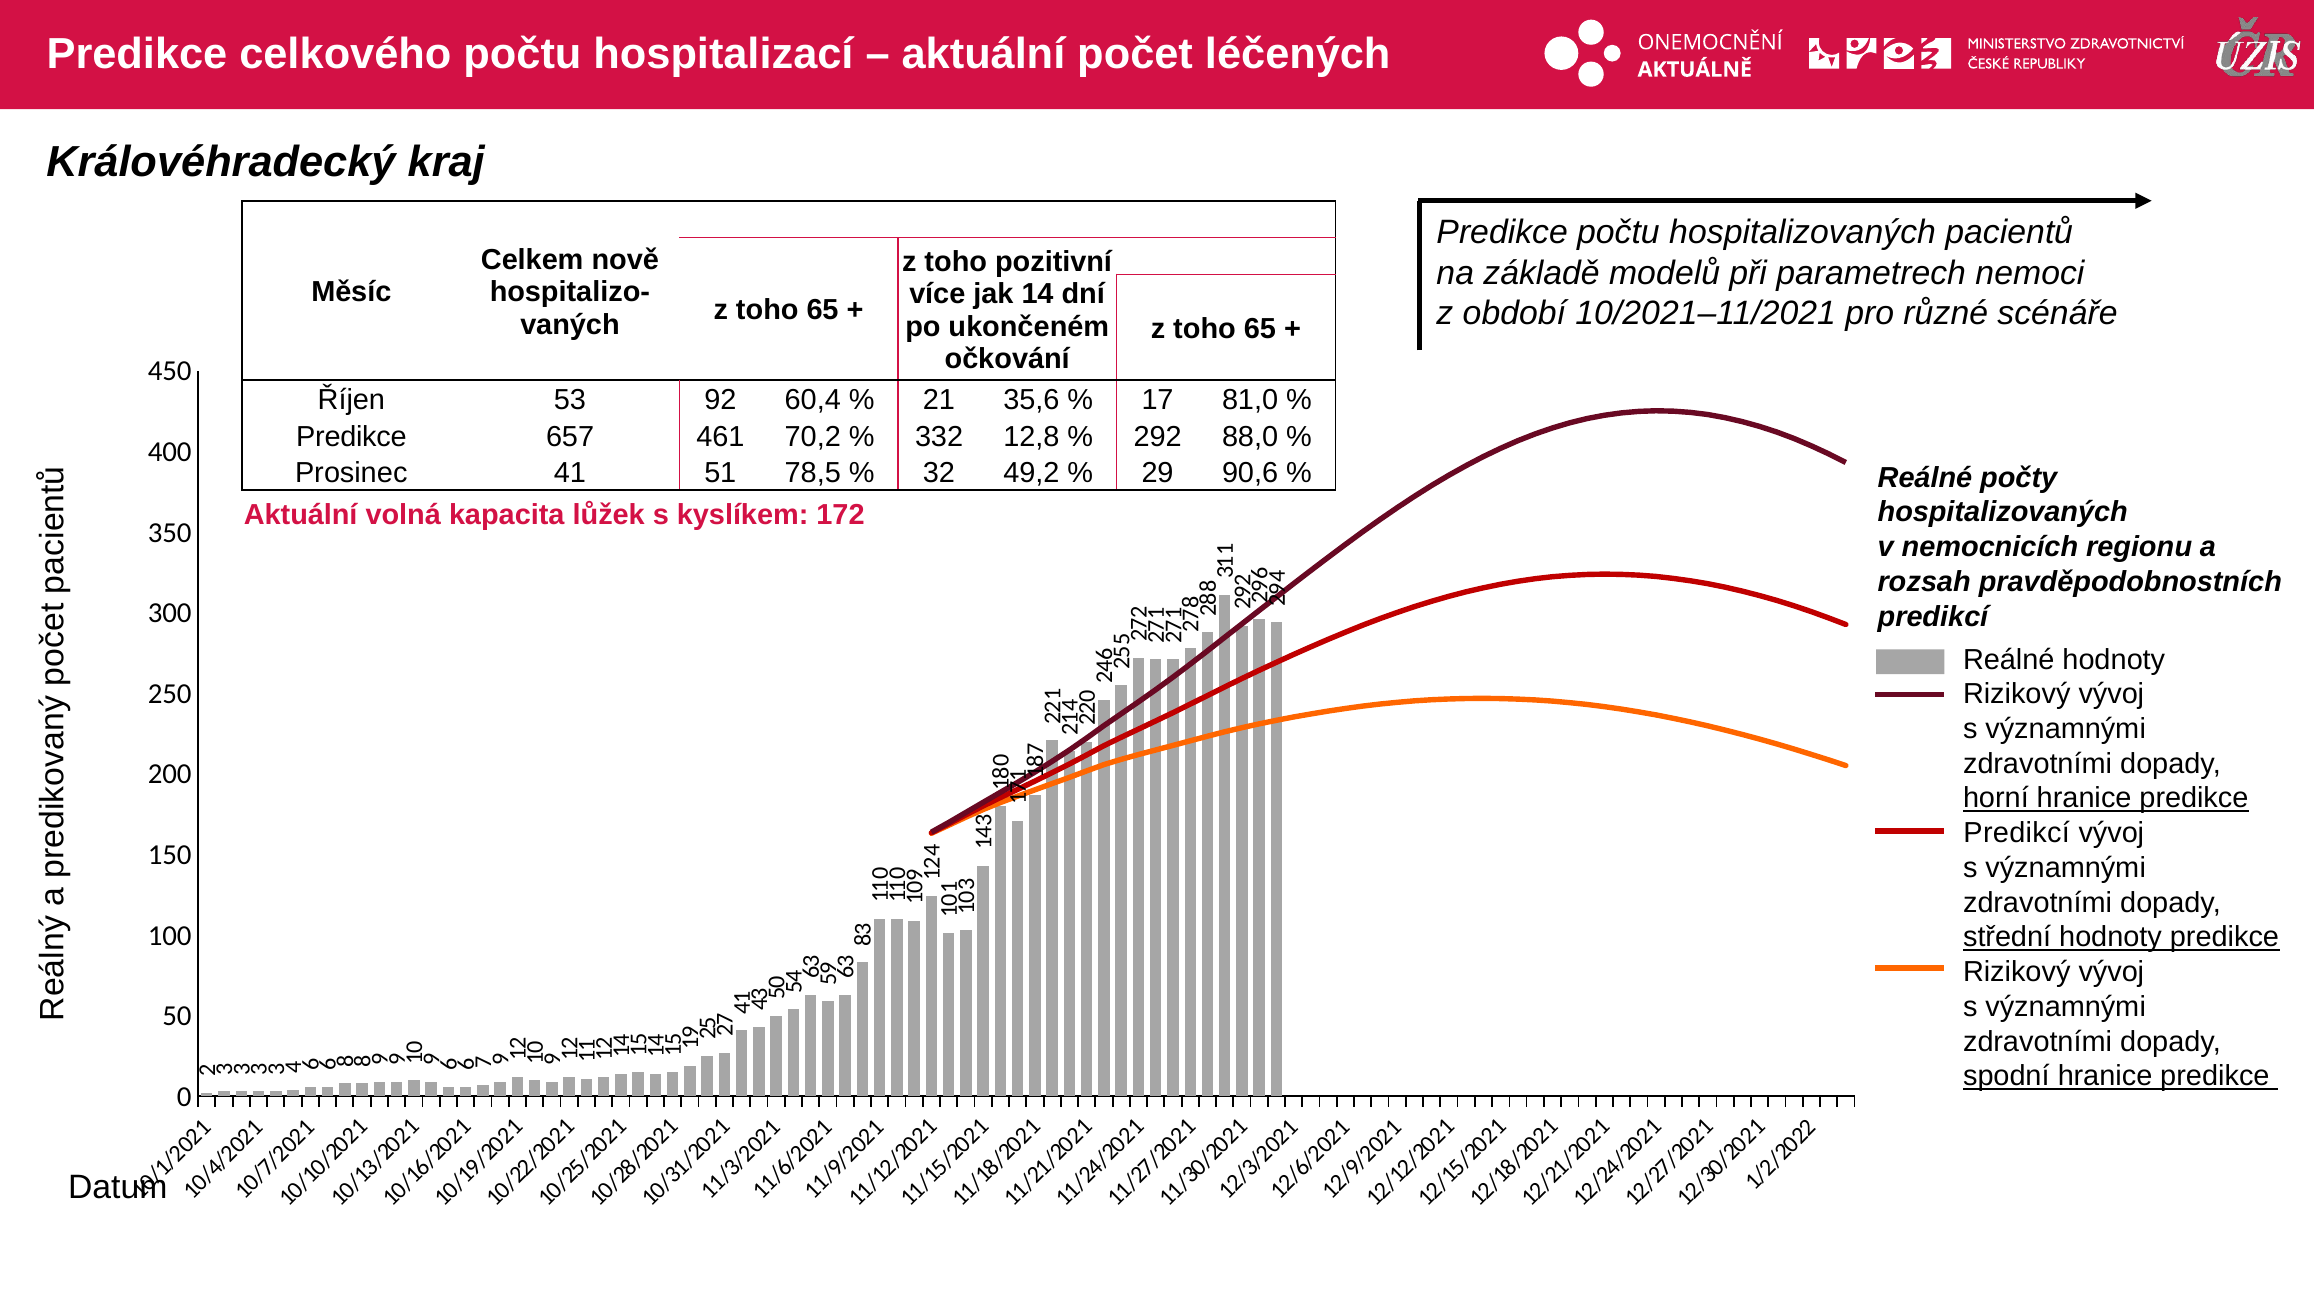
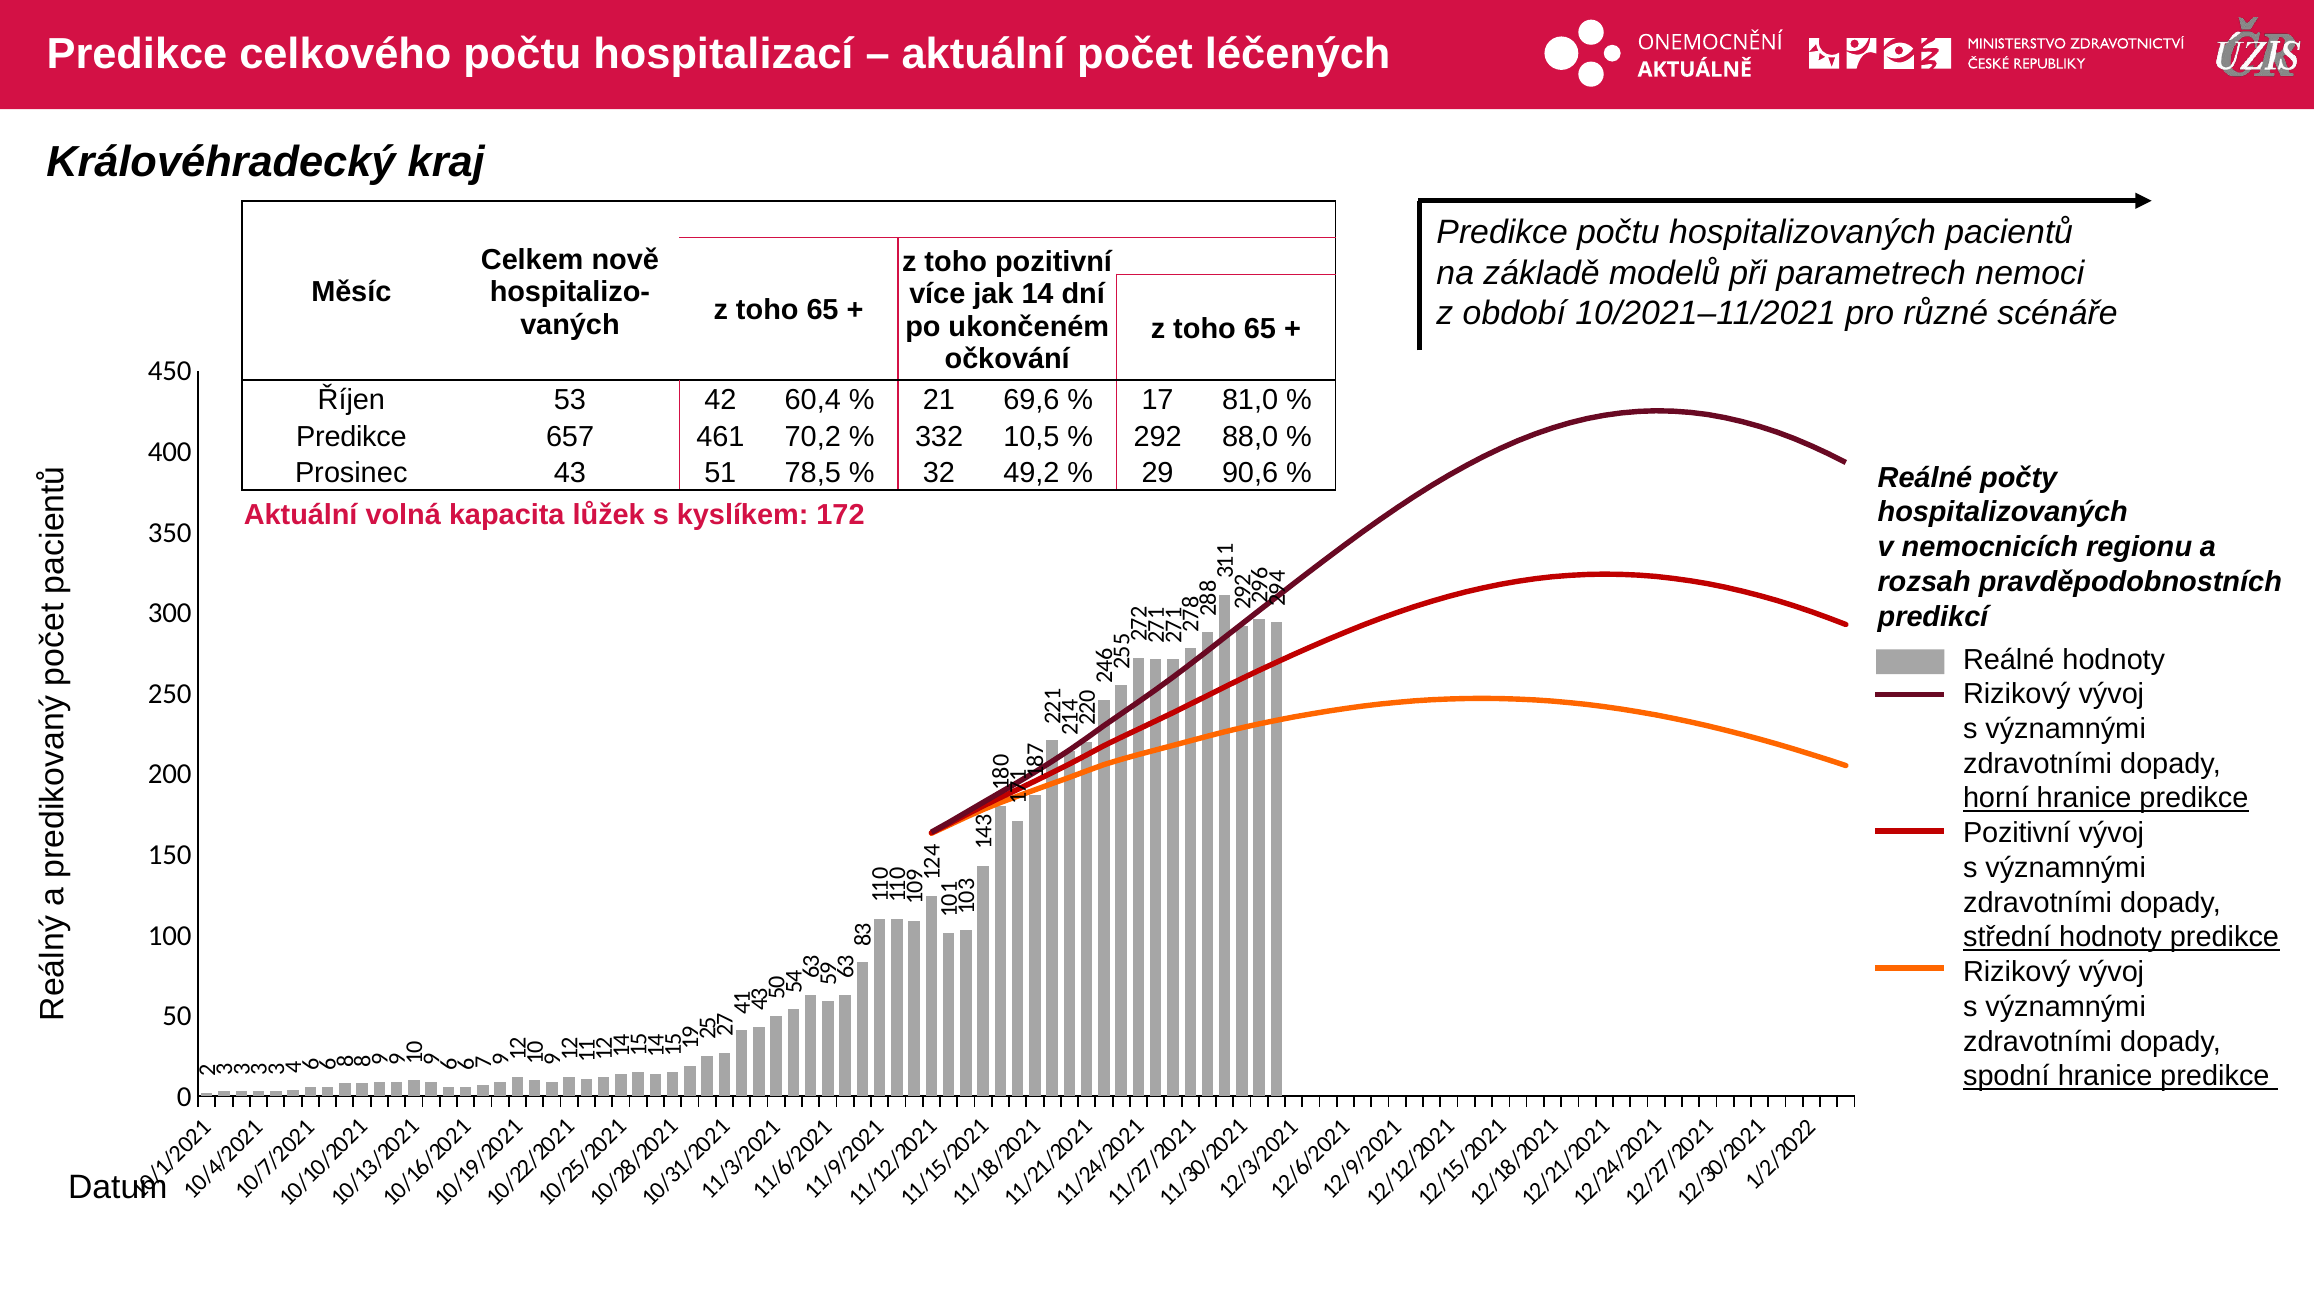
92: 92 -> 42
35,6: 35,6 -> 69,6
12,8: 12,8 -> 10,5
41: 41 -> 43
Predikcí at (2017, 833): Predikcí -> Pozitivní
